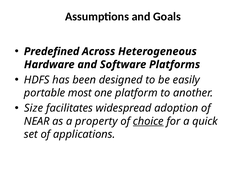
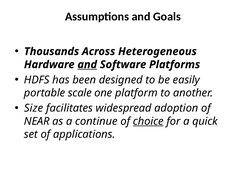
Predefined: Predefined -> Thousands
and at (87, 65) underline: none -> present
most: most -> scale
property: property -> continue
